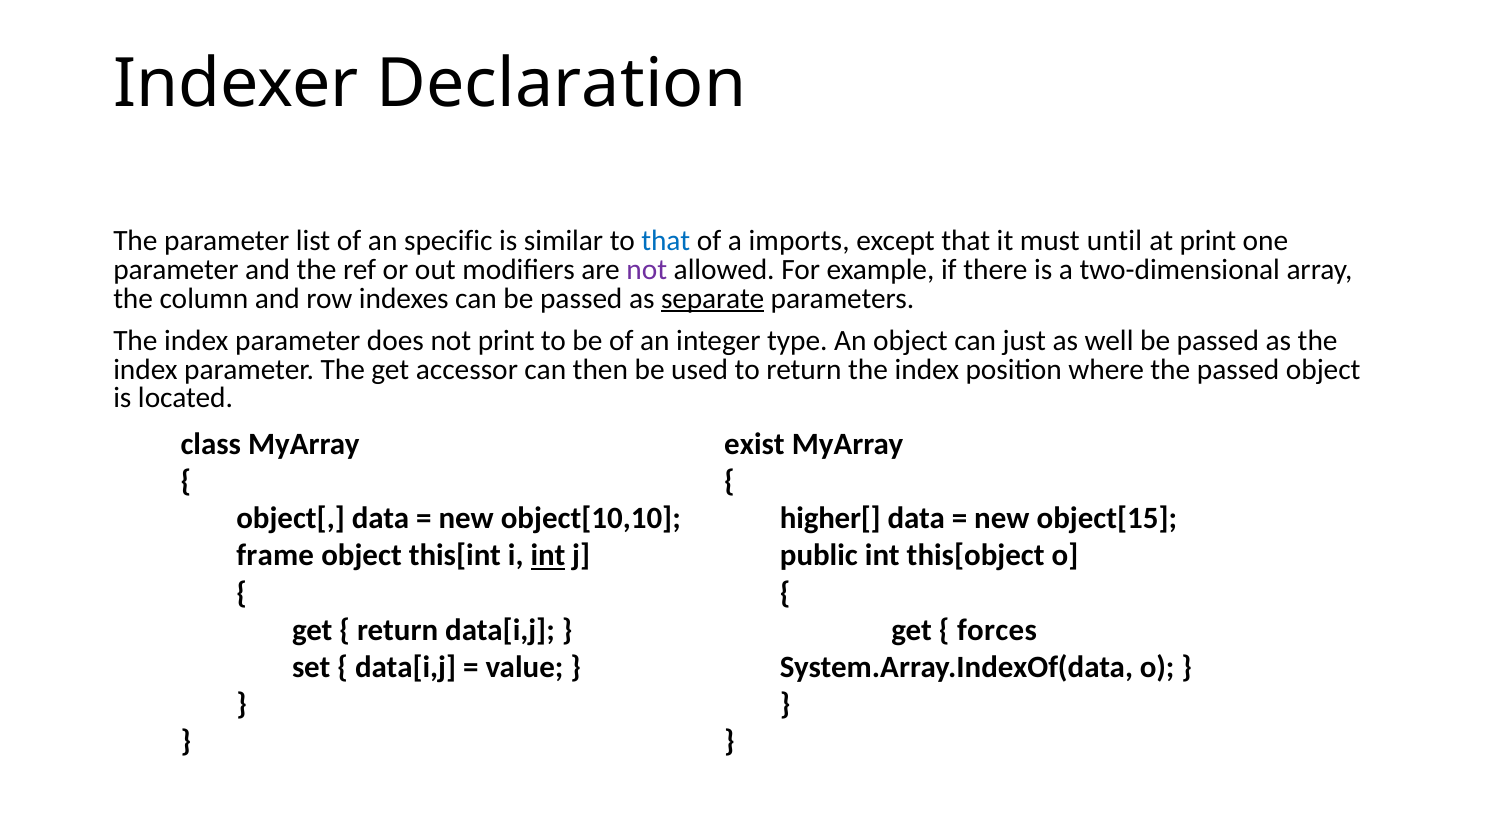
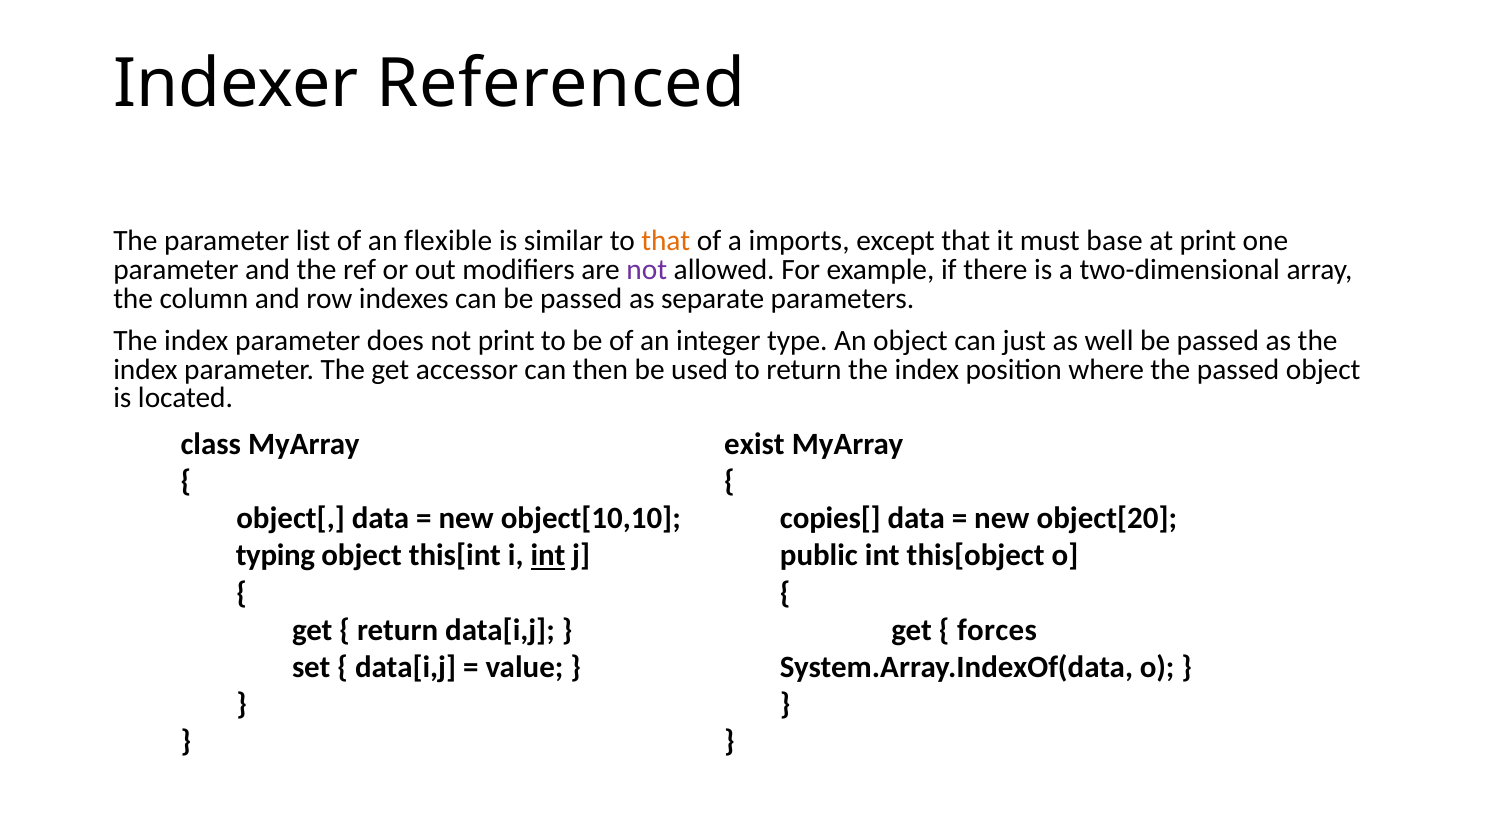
Declaration: Declaration -> Referenced
specific: specific -> flexible
that at (666, 241) colour: blue -> orange
until: until -> base
separate underline: present -> none
higher[: higher[ -> copies[
object[15: object[15 -> object[20
frame: frame -> typing
